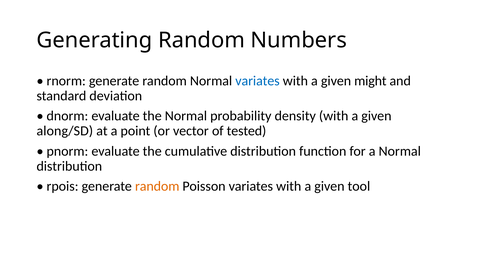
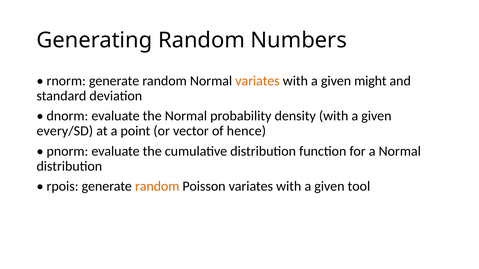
variates at (257, 81) colour: blue -> orange
along/SD: along/SD -> every/SD
tested: tested -> hence
